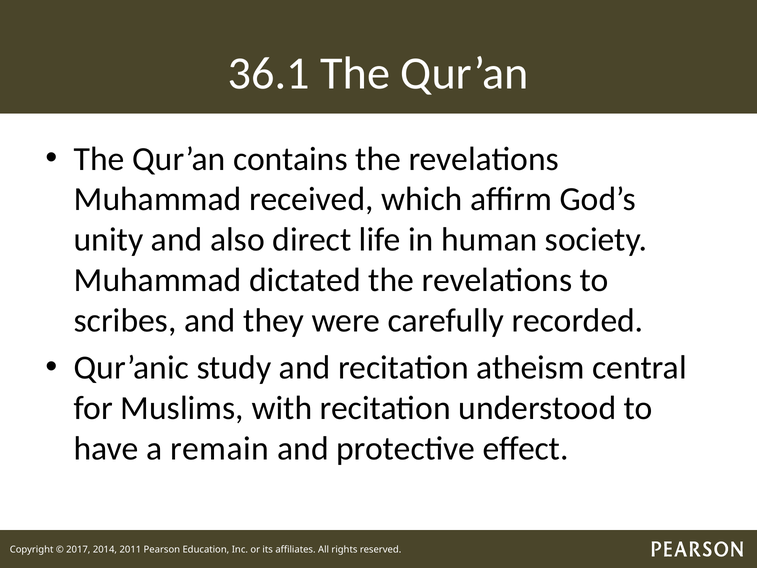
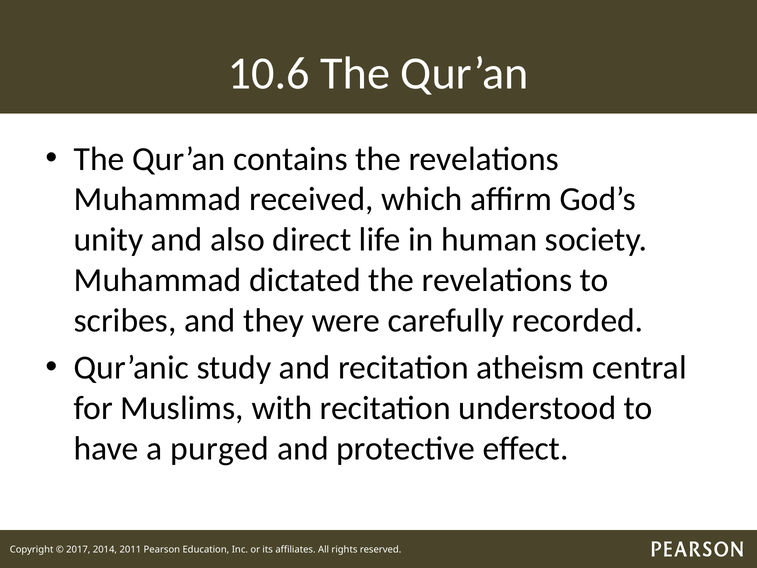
36.1: 36.1 -> 10.6
remain: remain -> purged
